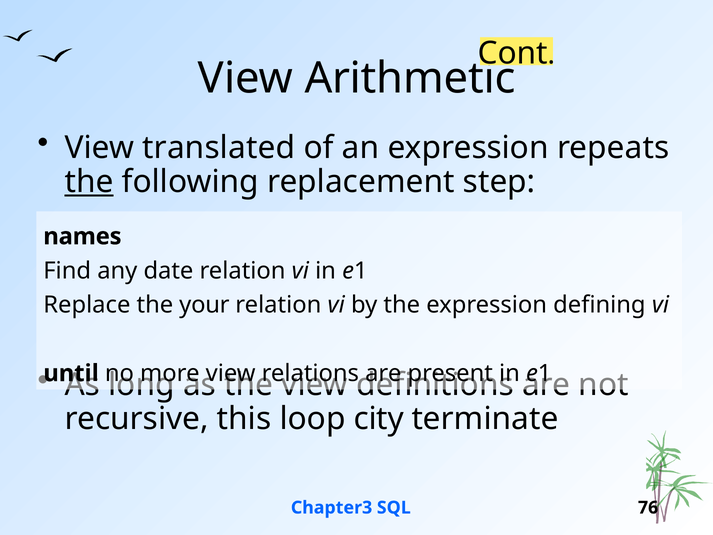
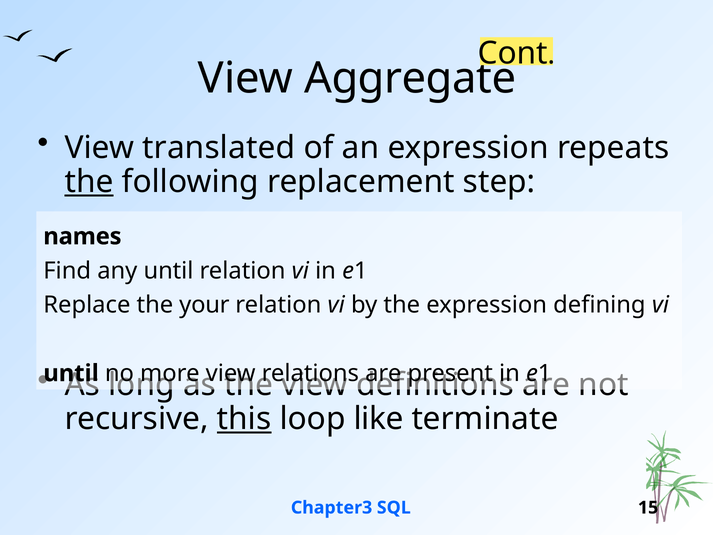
Arithmetic: Arithmetic -> Aggregate
any date: date -> until
this underline: none -> present
city: city -> like
76: 76 -> 15
